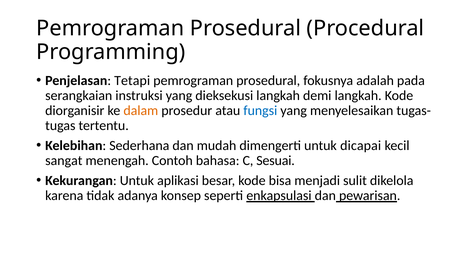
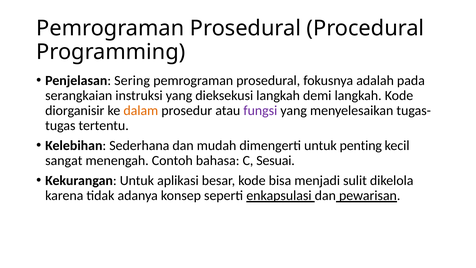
Tetapi: Tetapi -> Sering
fungsi colour: blue -> purple
dicapai: dicapai -> penting
